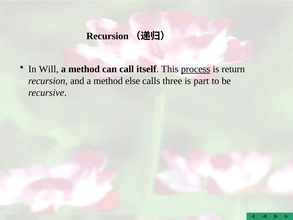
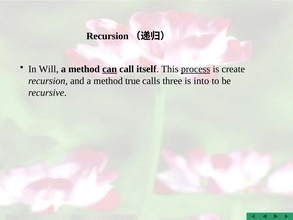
can underline: none -> present
return: return -> create
else: else -> true
part: part -> into
